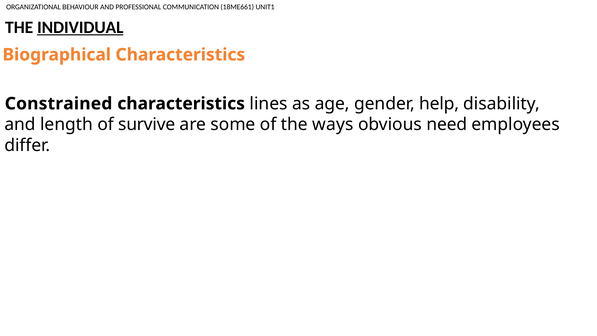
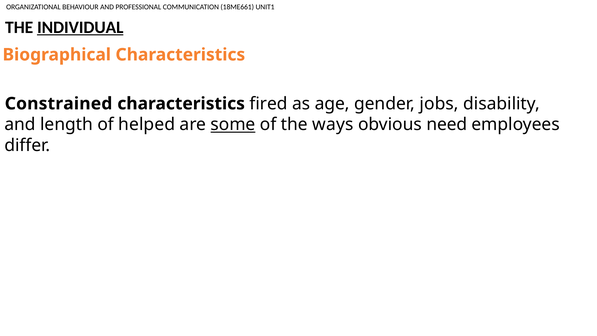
lines: lines -> fired
help: help -> jobs
survive: survive -> helped
some underline: none -> present
